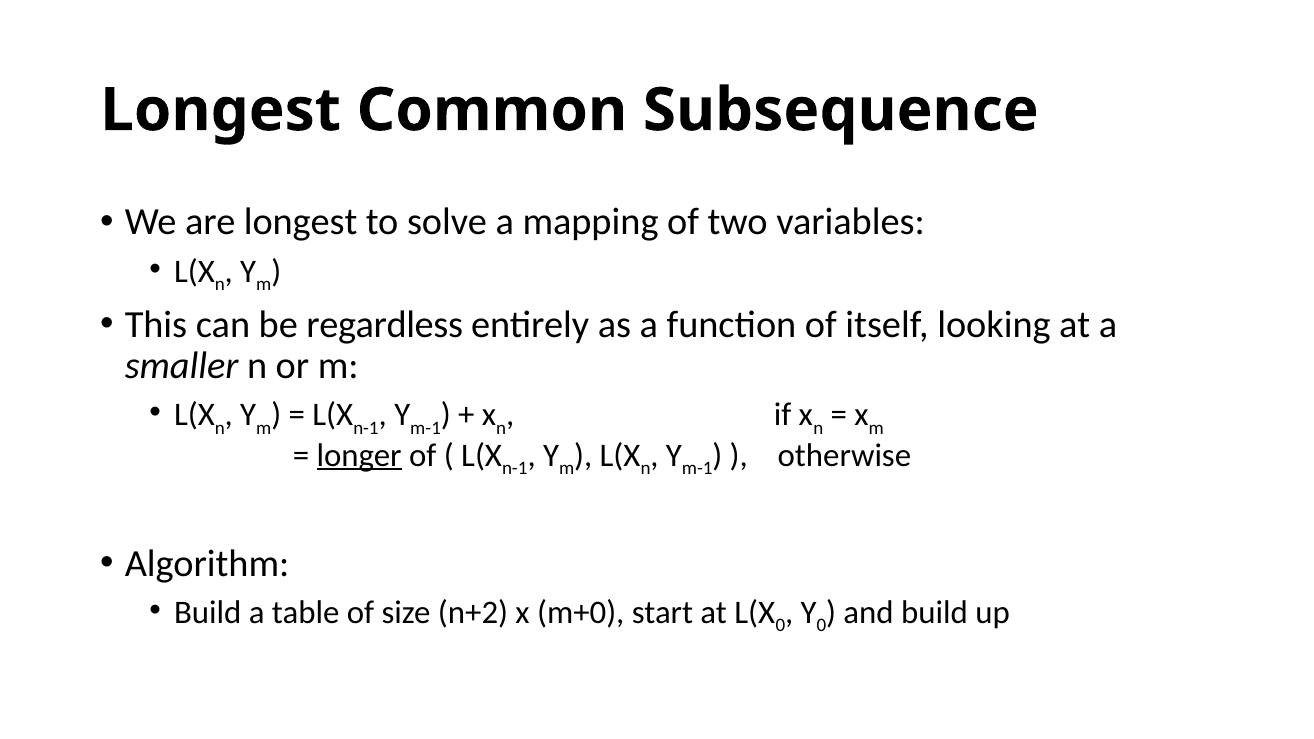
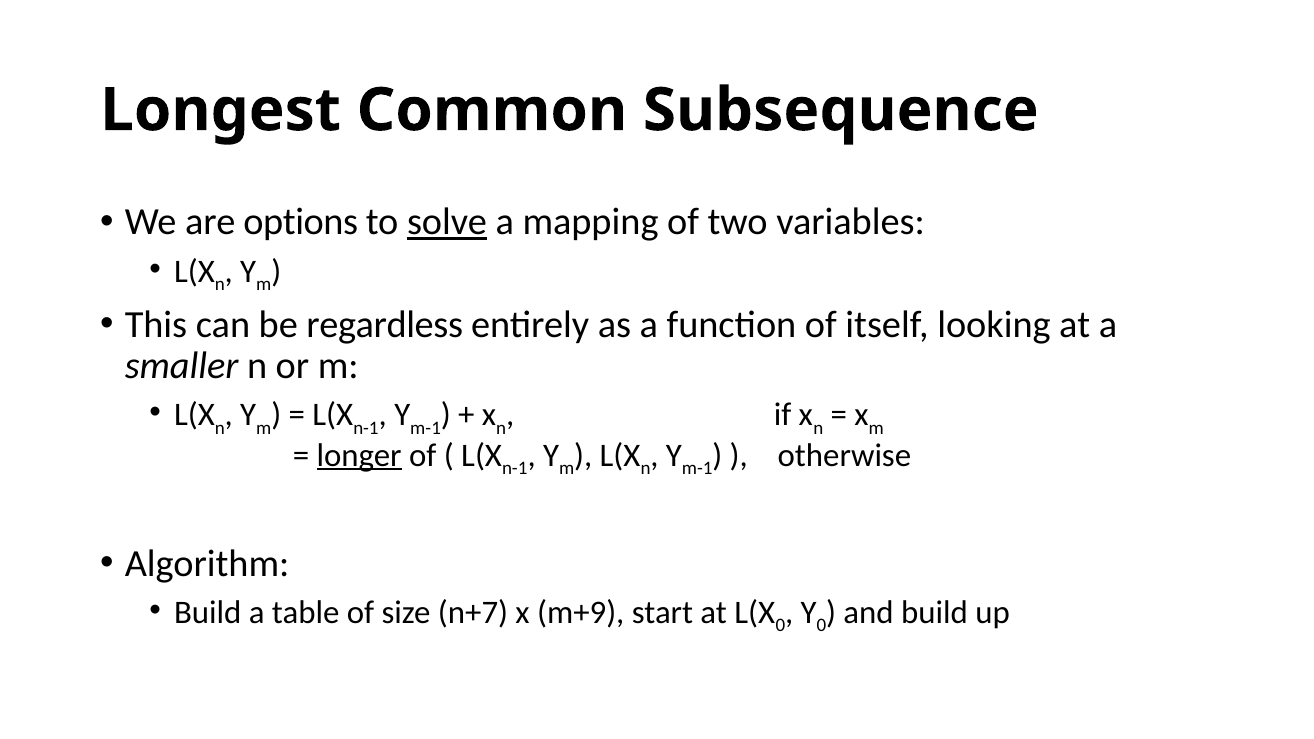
are longest: longest -> options
solve underline: none -> present
n+2: n+2 -> n+7
m+0: m+0 -> m+9
